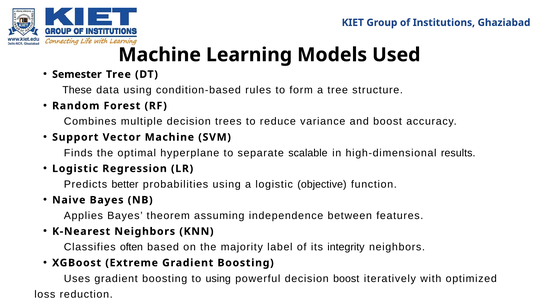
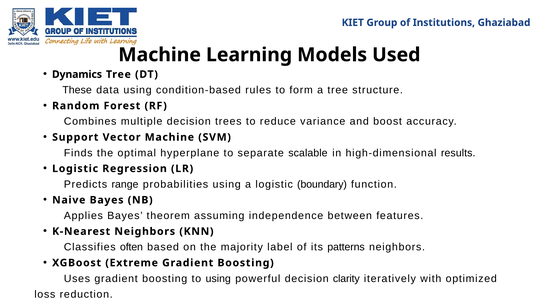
Semester: Semester -> Dynamics
better: better -> range
objective: objective -> boundary
integrity: integrity -> patterns
decision boost: boost -> clarity
